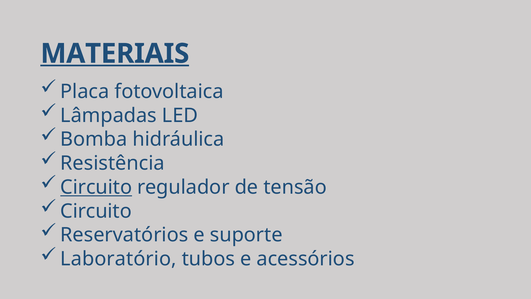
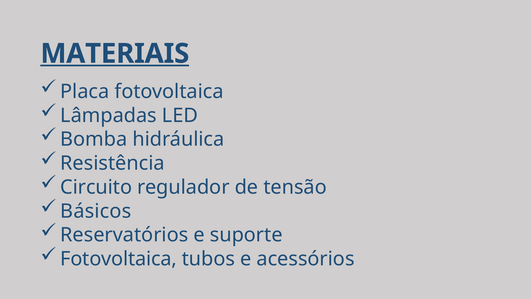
Circuito at (96, 187) underline: present -> none
Circuito at (96, 211): Circuito -> Básicos
Laboratório at (118, 259): Laboratório -> Fotovoltaica
